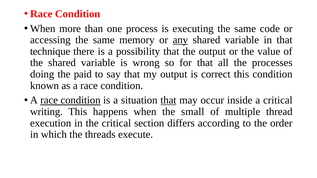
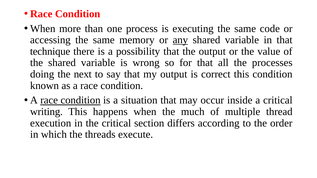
paid: paid -> next
that at (168, 100) underline: present -> none
small: small -> much
